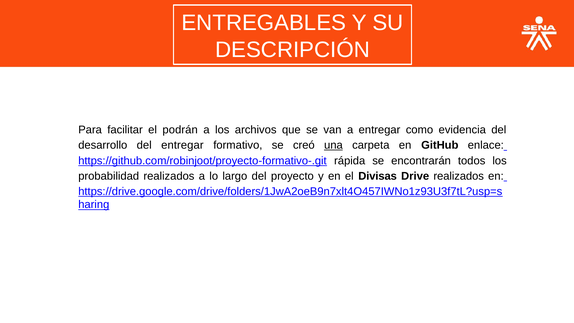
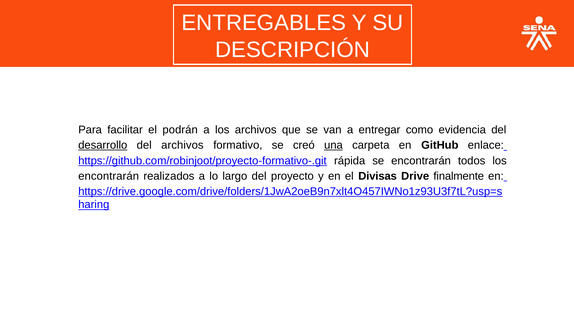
desarrollo underline: none -> present
del entregar: entregar -> archivos
probabilidad at (109, 176): probabilidad -> encontrarán
Drive realizados: realizados -> finalmente
